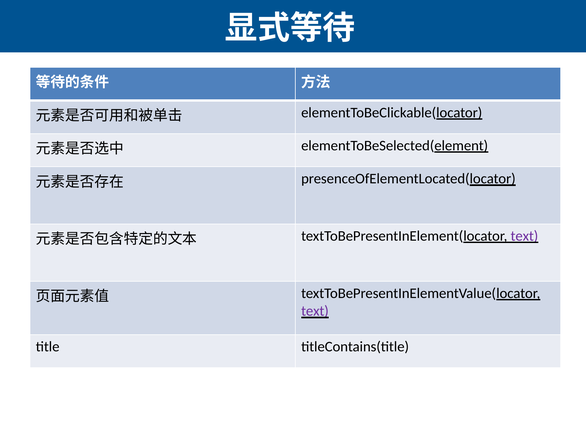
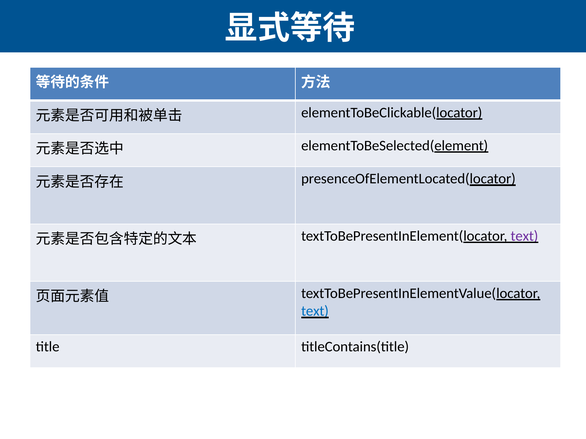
text at (315, 311) colour: purple -> blue
